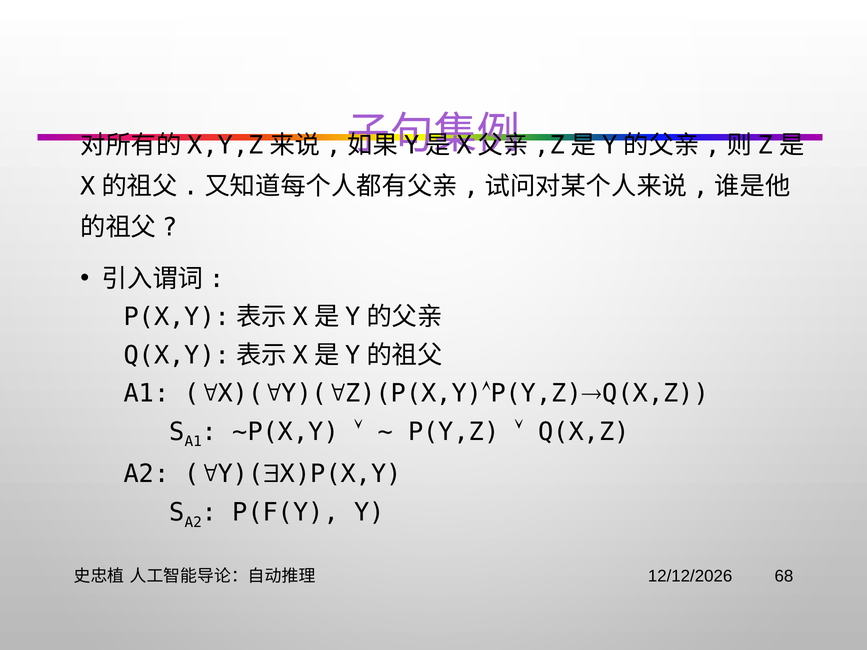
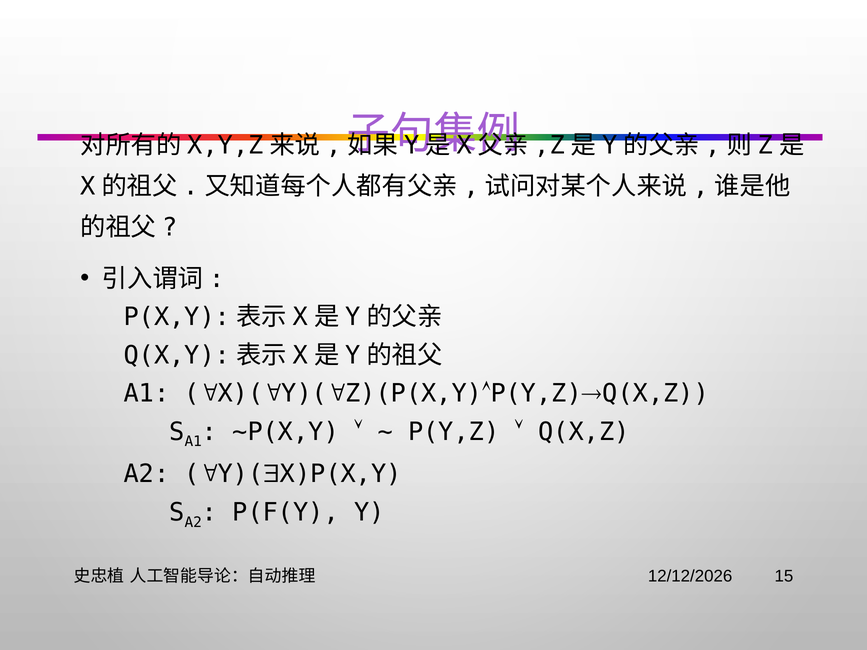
68: 68 -> 15
